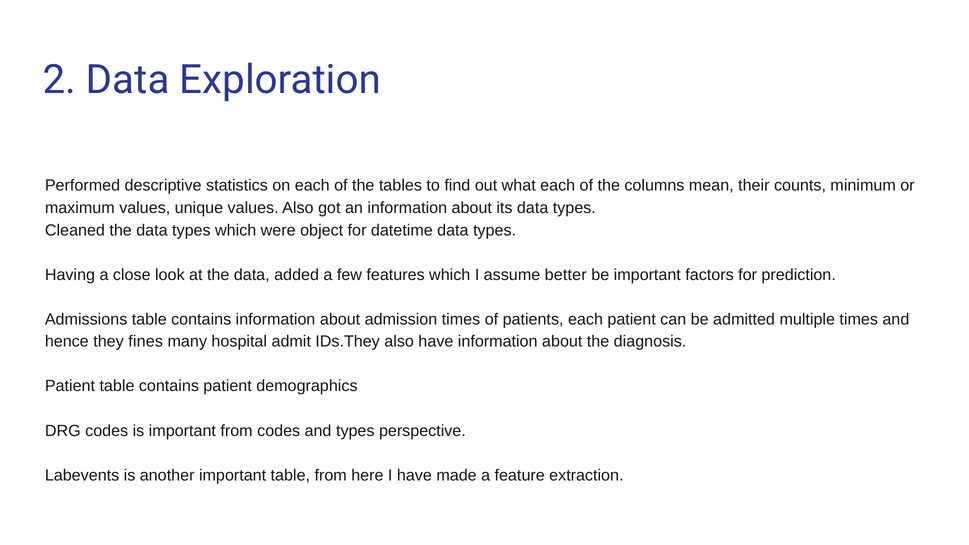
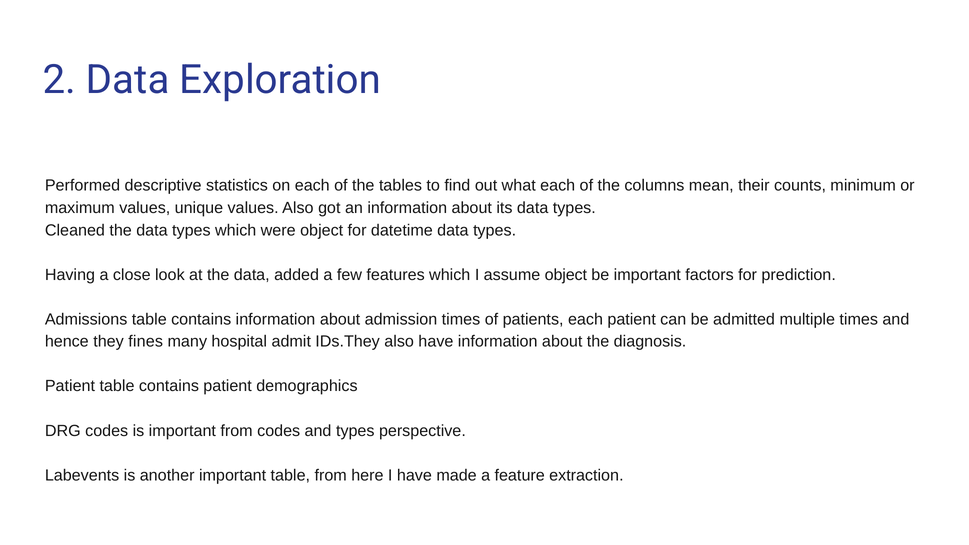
assume better: better -> object
